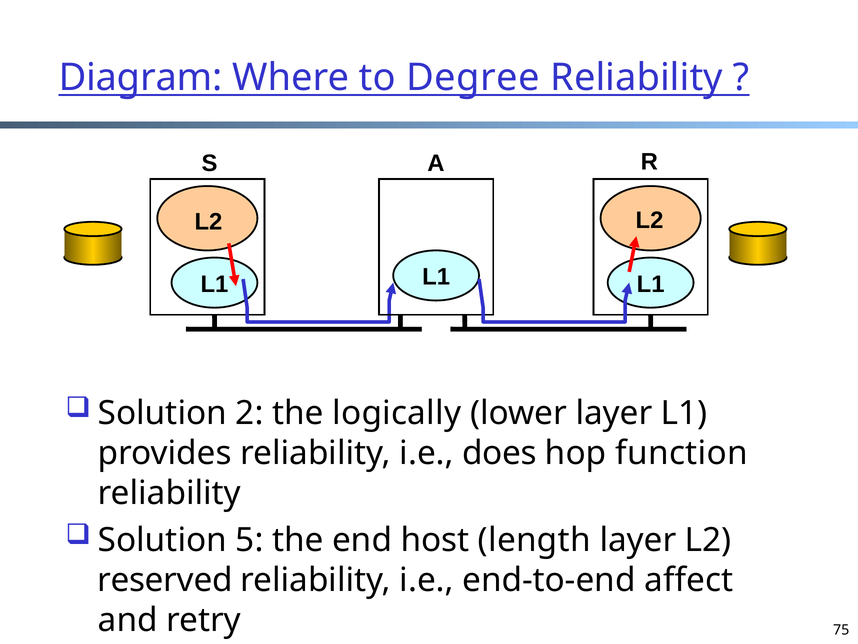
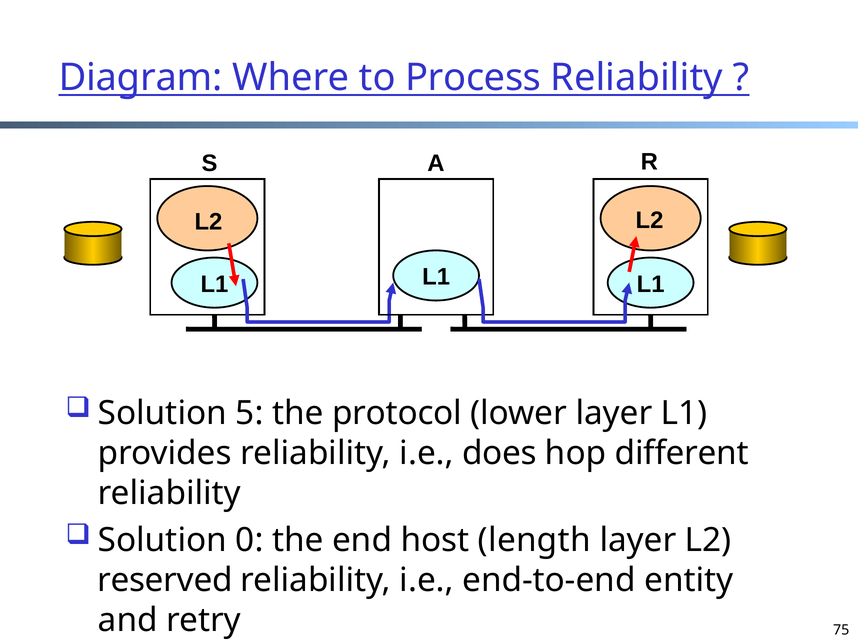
Degree: Degree -> Process
2: 2 -> 5
logically: logically -> protocol
function: function -> different
5: 5 -> 0
affect: affect -> entity
